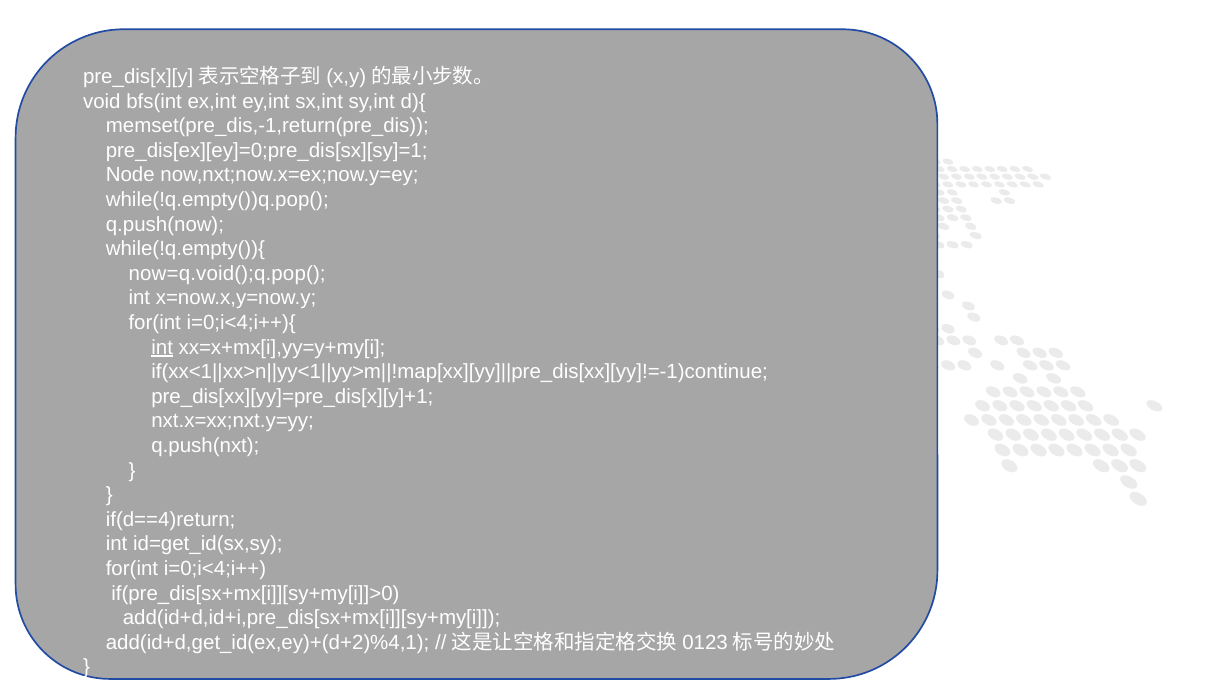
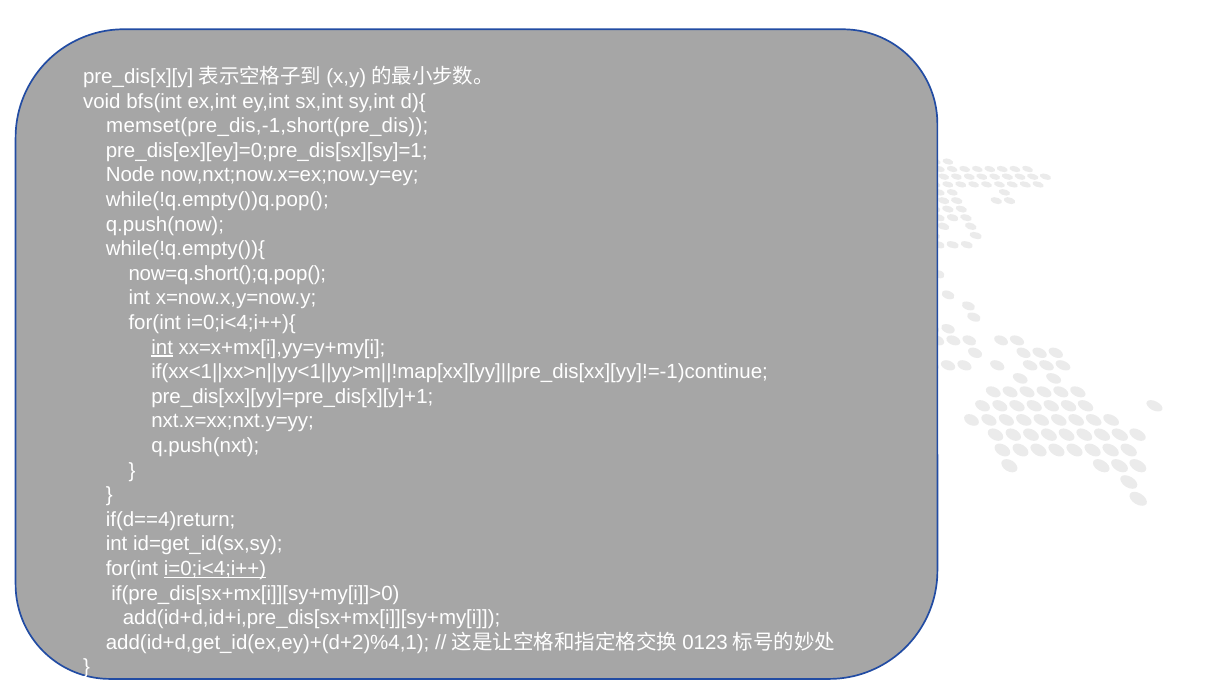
memset(pre_dis,-1,return(pre_dis: memset(pre_dis,-1,return(pre_dis -> memset(pre_dis,-1,short(pre_dis
now=q.void();q.pop(: now=q.void();q.pop( -> now=q.short();q.pop(
i=0;i<4;i++ underline: none -> present
